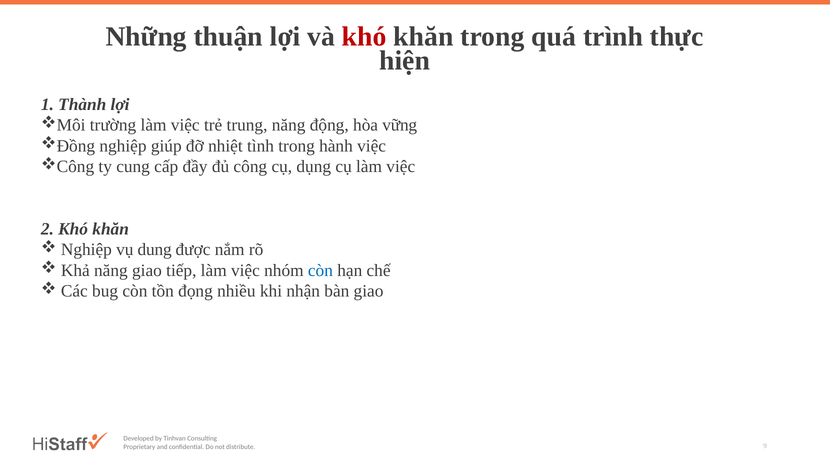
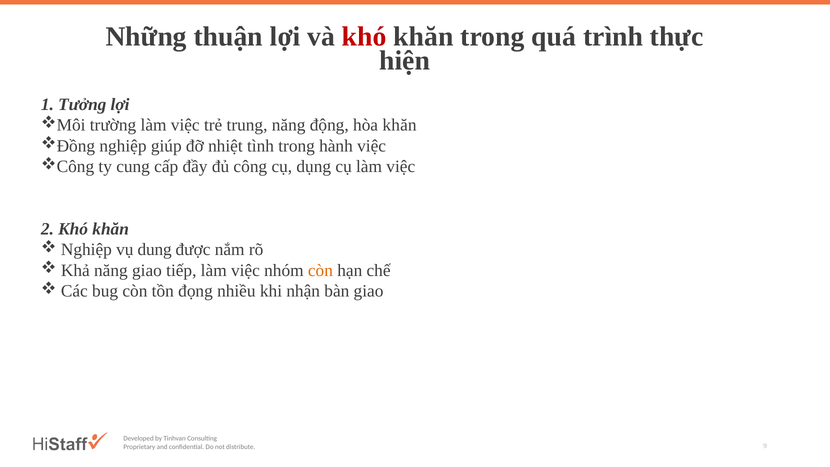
Thành: Thành -> Tưởng
hòa vững: vững -> khăn
còn at (320, 270) colour: blue -> orange
